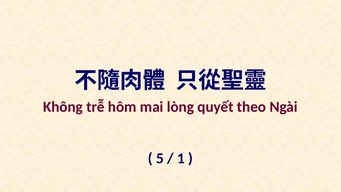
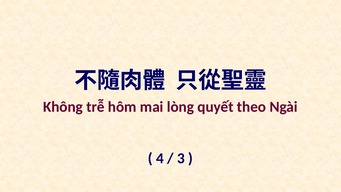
5: 5 -> 4
1: 1 -> 3
